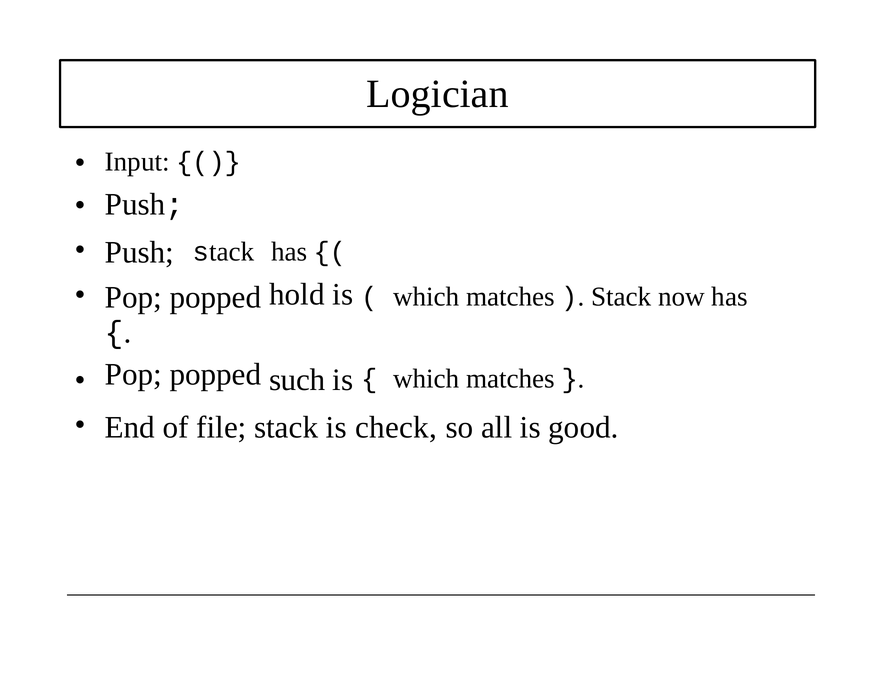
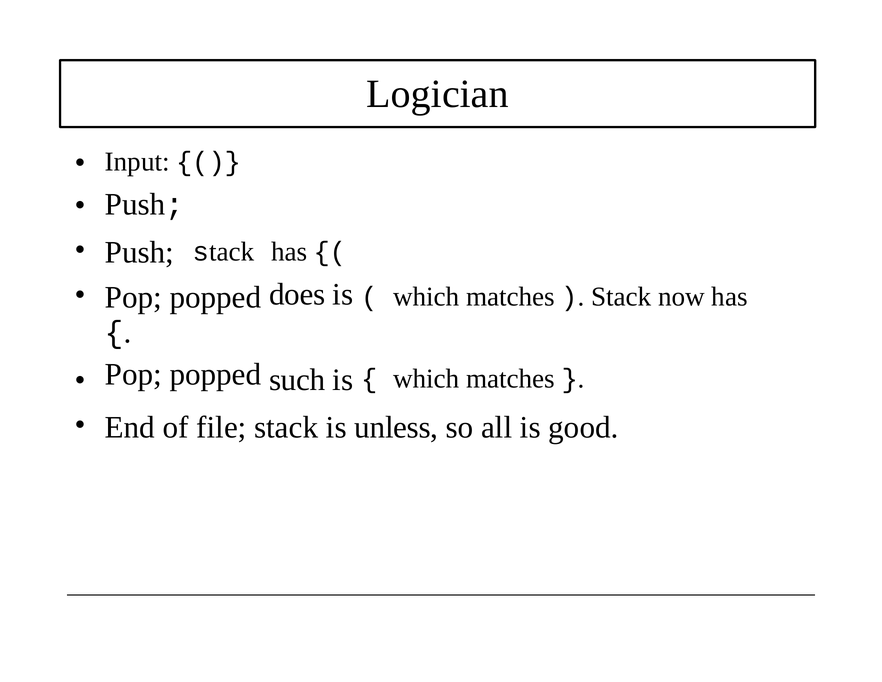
hold: hold -> does
check: check -> unless
